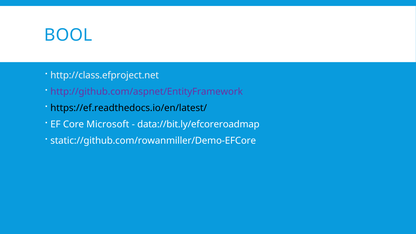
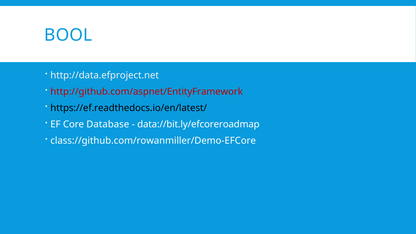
http://class.efproject.net: http://class.efproject.net -> http://data.efproject.net
http://github.com/aspnet/EntityFramework colour: purple -> red
Microsoft: Microsoft -> Database
static://github.com/rowanmiller/Demo-EFCore: static://github.com/rowanmiller/Demo-EFCore -> class://github.com/rowanmiller/Demo-EFCore
